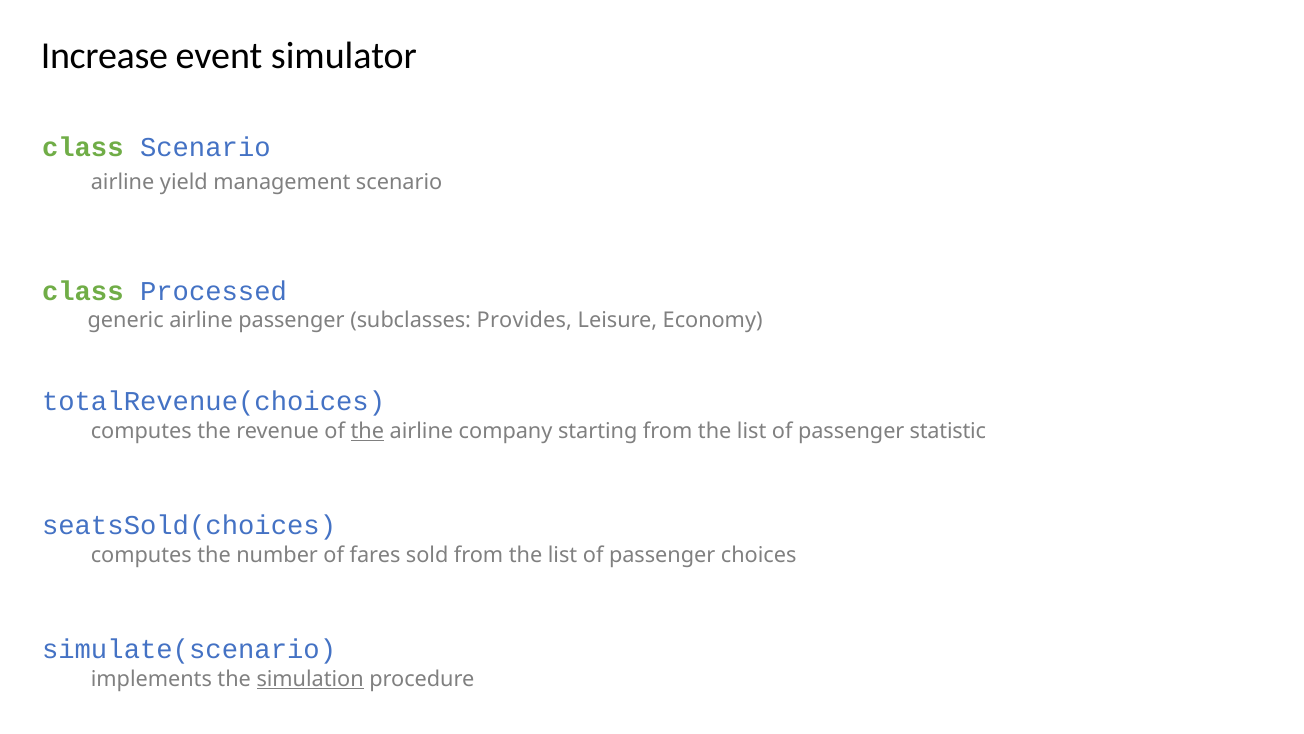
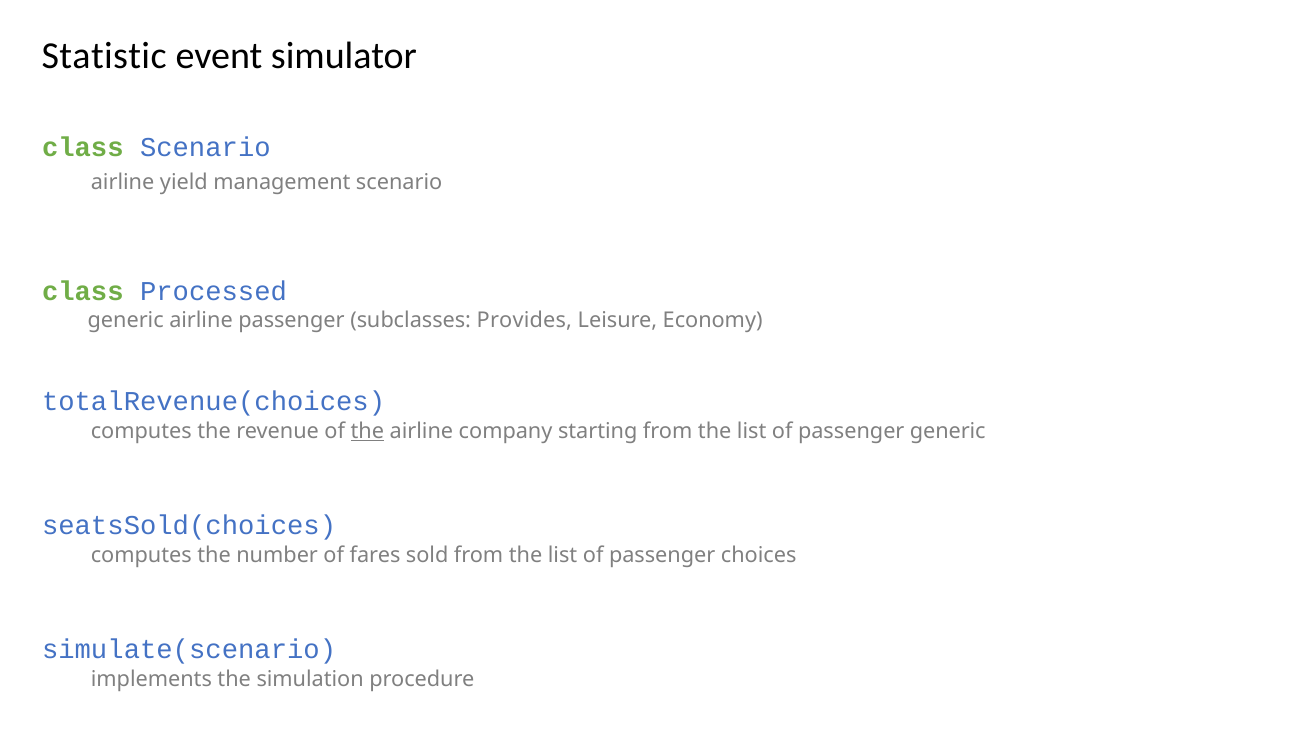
Increase: Increase -> Statistic
passenger statistic: statistic -> generic
simulation underline: present -> none
